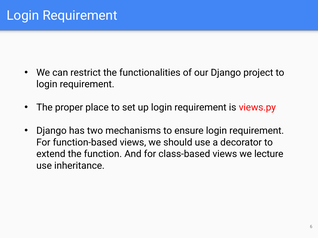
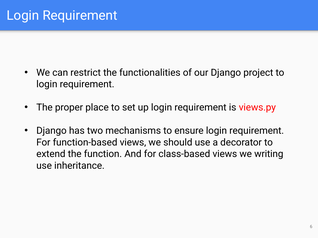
lecture: lecture -> writing
